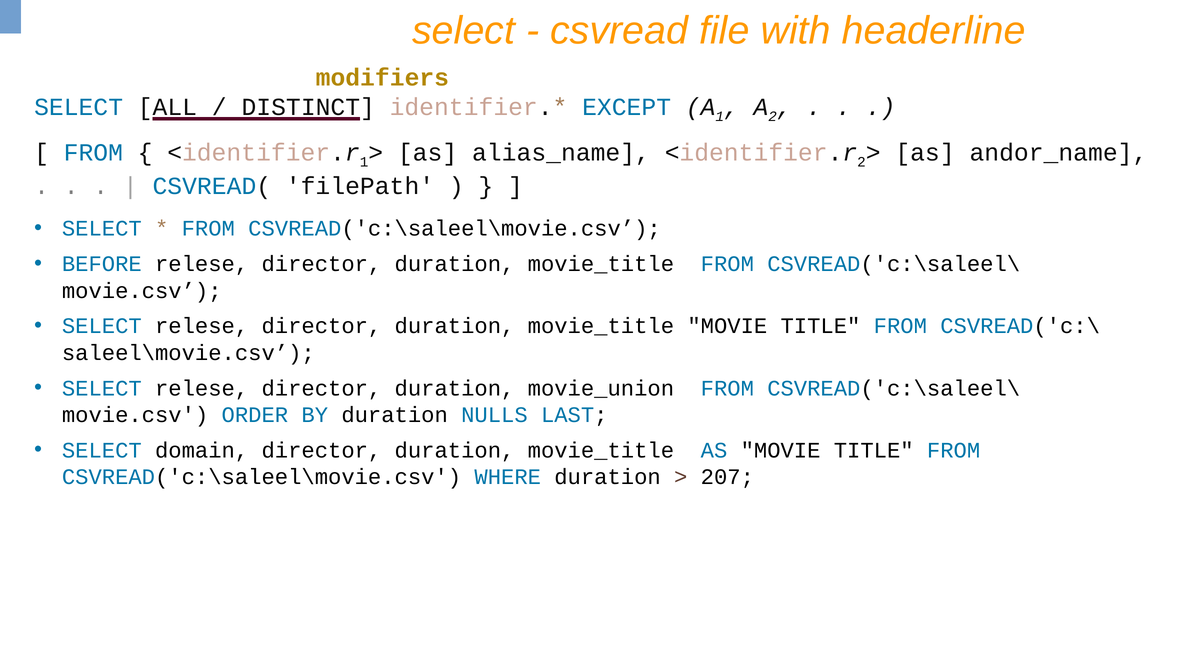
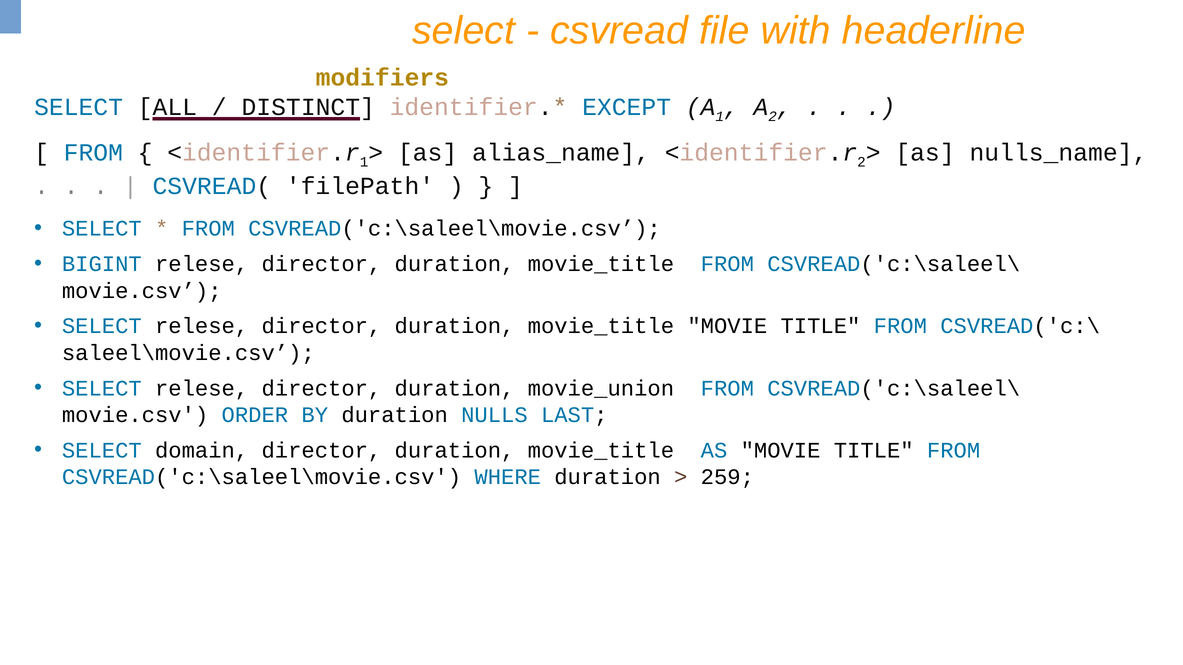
andor_name: andor_name -> nulls_name
BEFORE: BEFORE -> BIGINT
207: 207 -> 259
